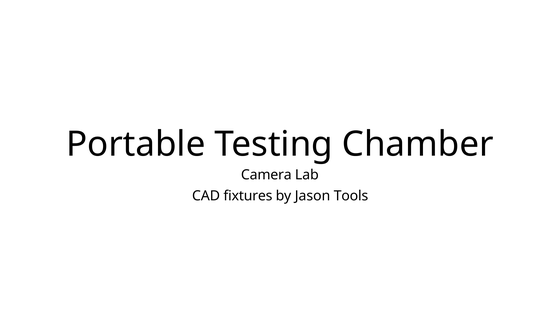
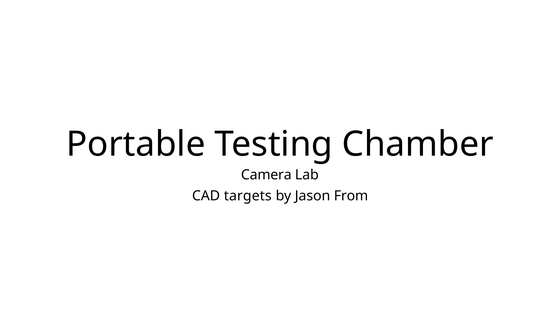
fixtures: fixtures -> targets
Tools: Tools -> From
